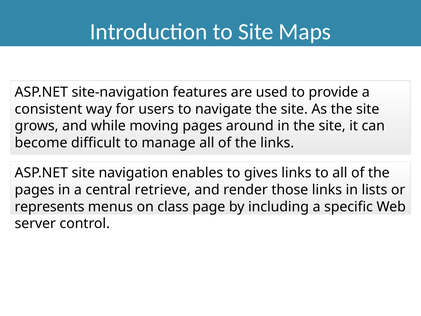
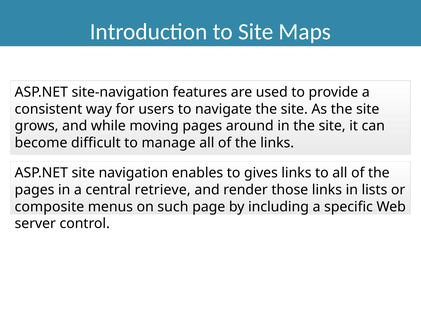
represents: represents -> composite
class: class -> such
